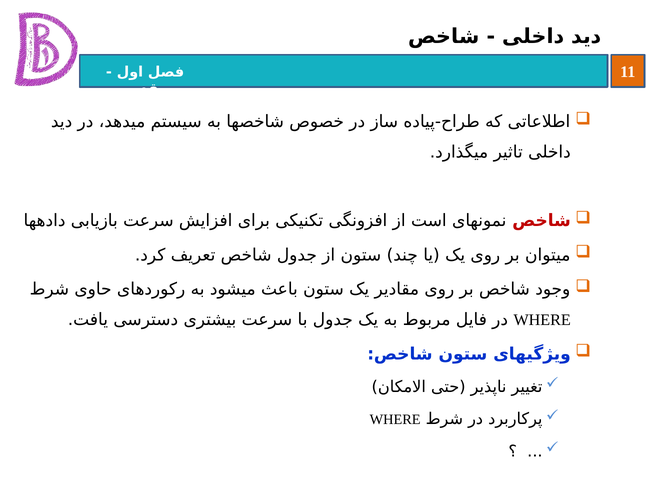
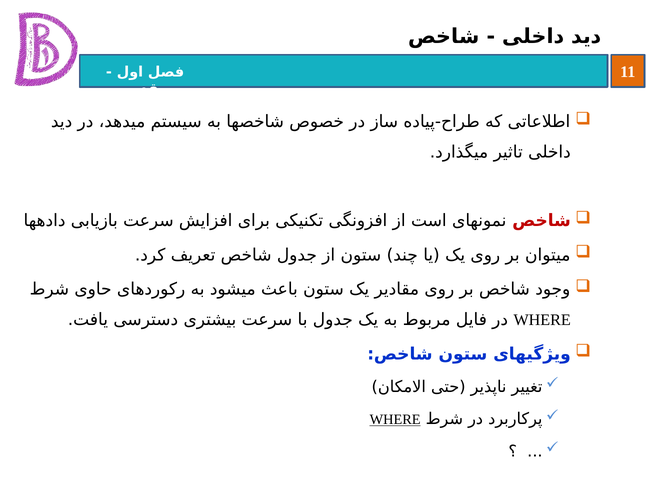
WHERE at (395, 420) underline: none -> present
